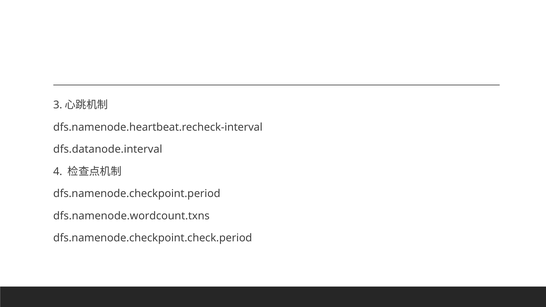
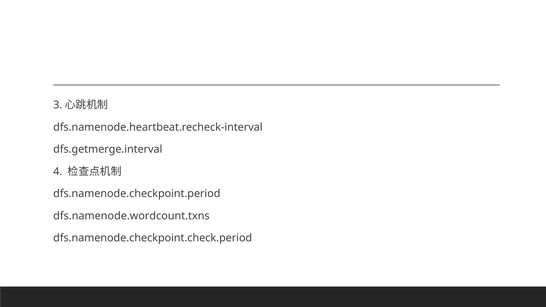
dfs.datanode.interval: dfs.datanode.interval -> dfs.getmerge.interval
